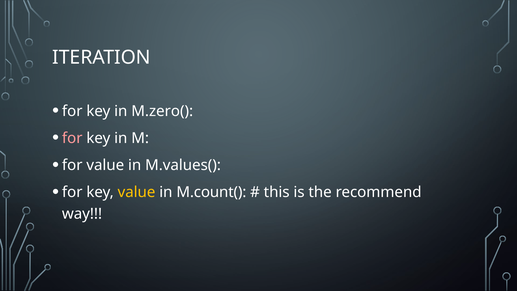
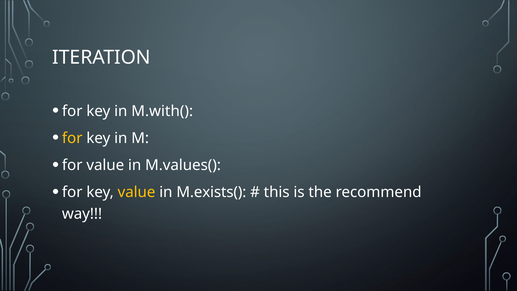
M.zero(: M.zero( -> M.with(
for at (72, 138) colour: pink -> yellow
M.count(: M.count( -> M.exists(
